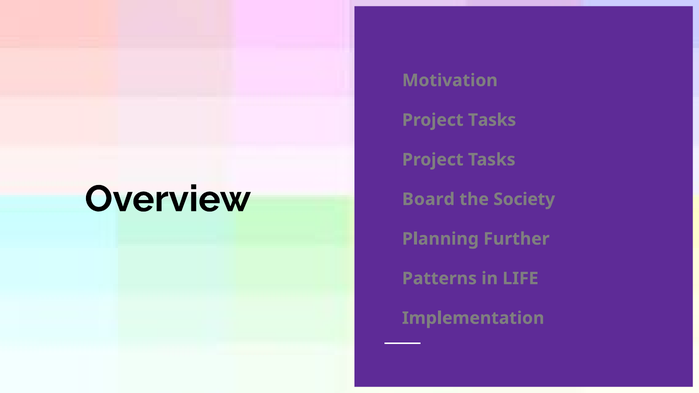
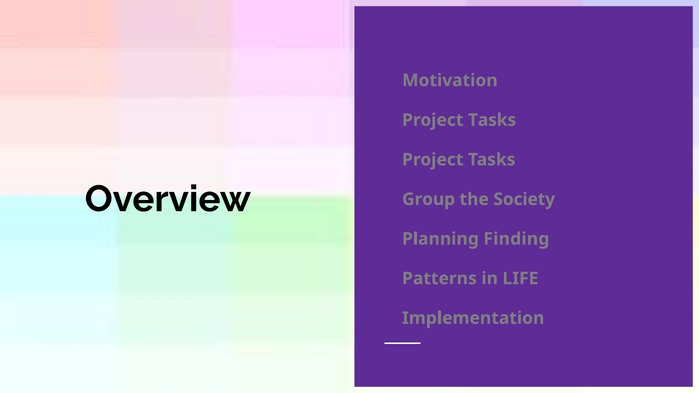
Board: Board -> Group
Further: Further -> Finding
